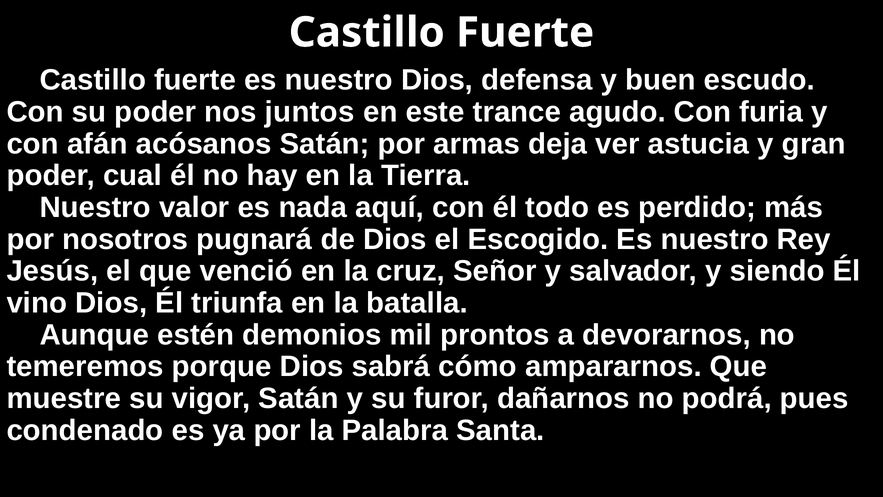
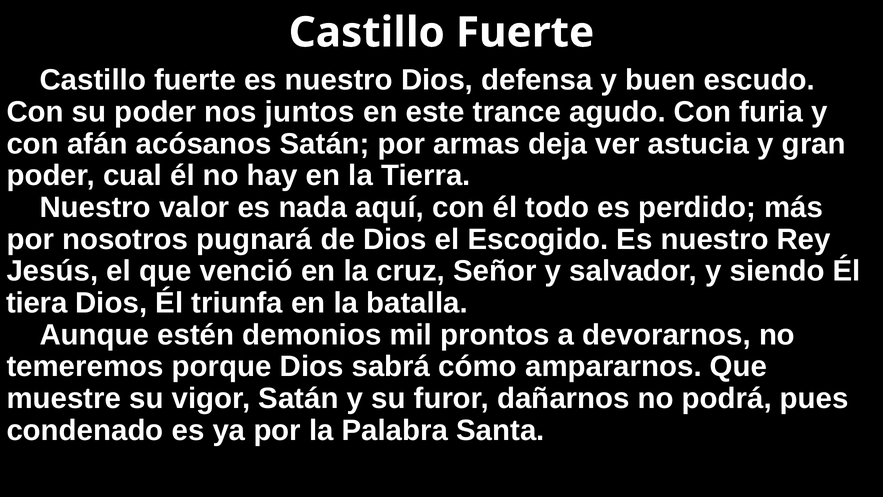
vino: vino -> tiera
